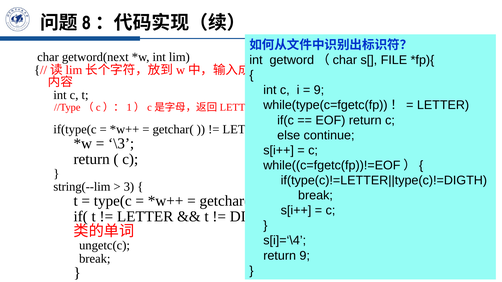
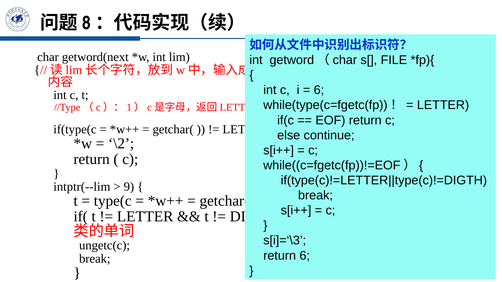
9 at (319, 90): 9 -> 6
\3: \3 -> \2
string(--lim: string(--lim -> intptr(--lim
3: 3 -> 9
s[i]=‘\4: s[i]=‘\4 -> s[i]=‘\3
return 9: 9 -> 6
